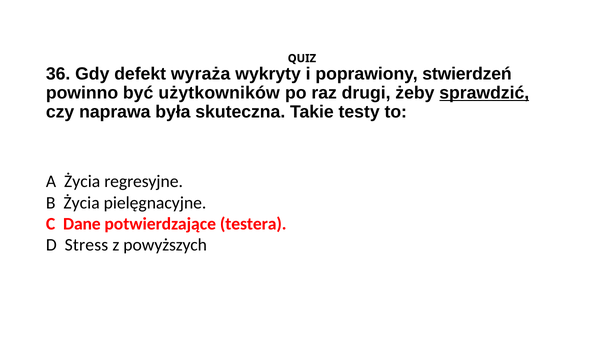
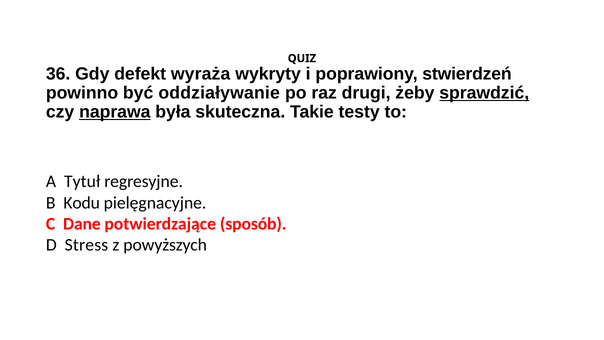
użytkowników: użytkowników -> oddziaływanie
naprawa underline: none -> present
A Życia: Życia -> Tytuł
B Życia: Życia -> Kodu
testera: testera -> sposób
